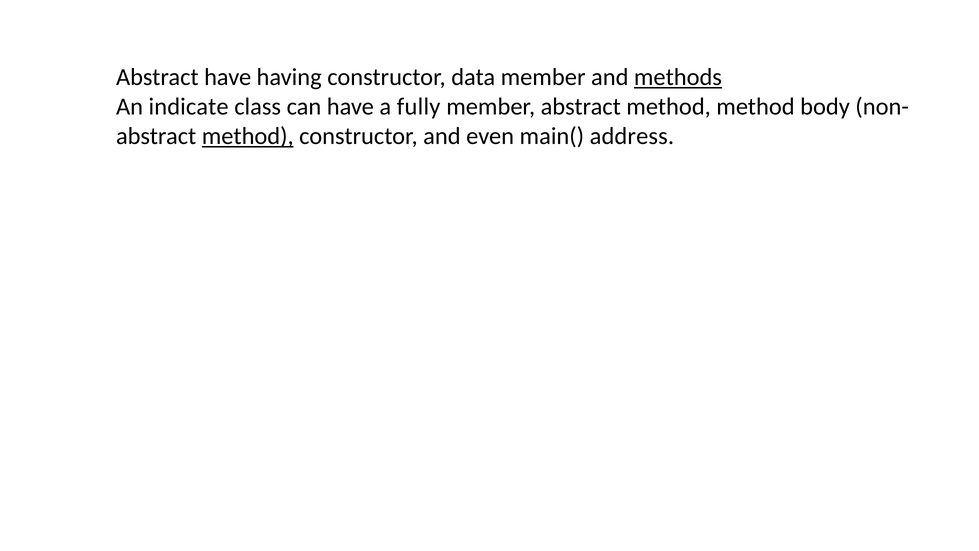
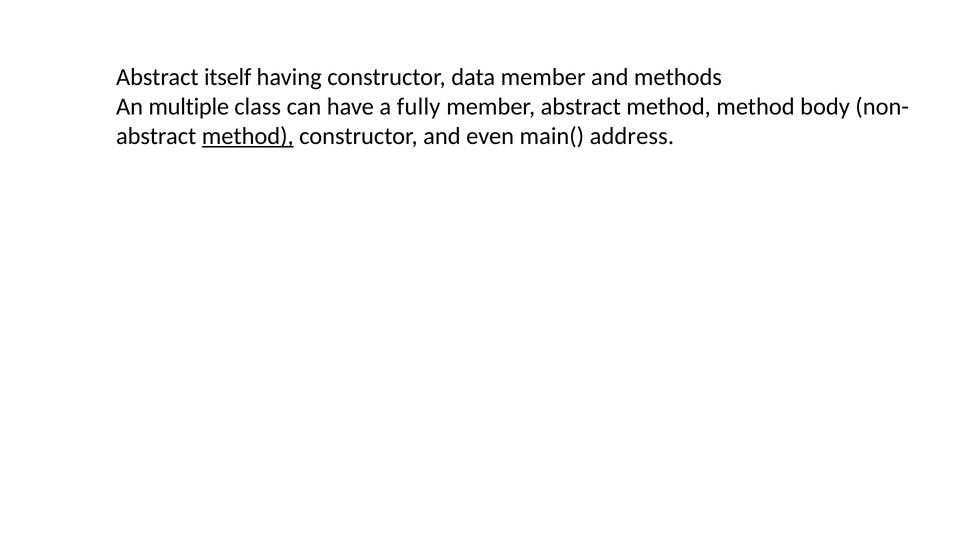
Abstract have: have -> itself
methods underline: present -> none
indicate: indicate -> multiple
